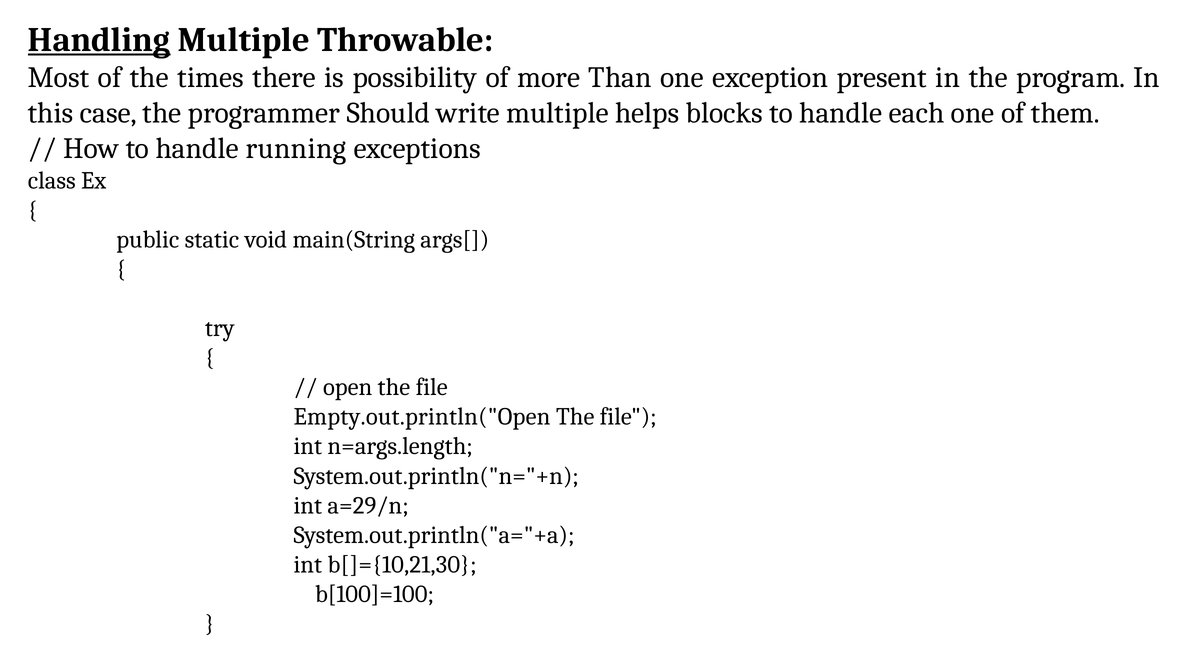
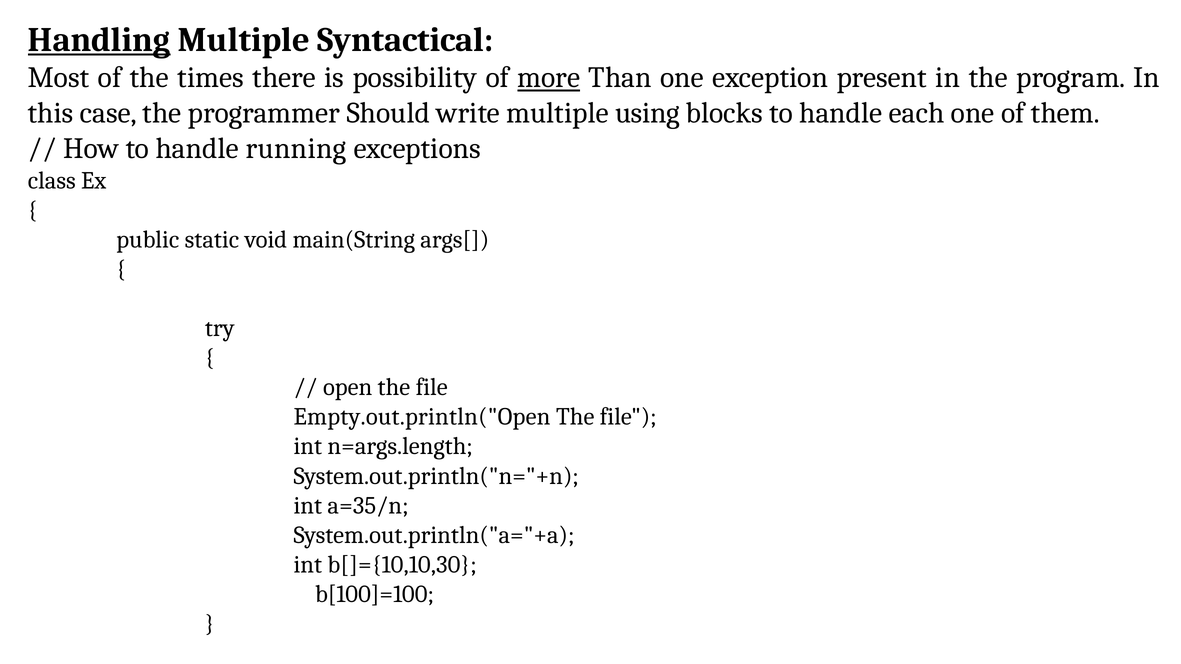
Throwable: Throwable -> Syntactical
more underline: none -> present
helps: helps -> using
a=29/n: a=29/n -> a=35/n
b[]={10,21,30: b[]={10,21,30 -> b[]={10,10,30
